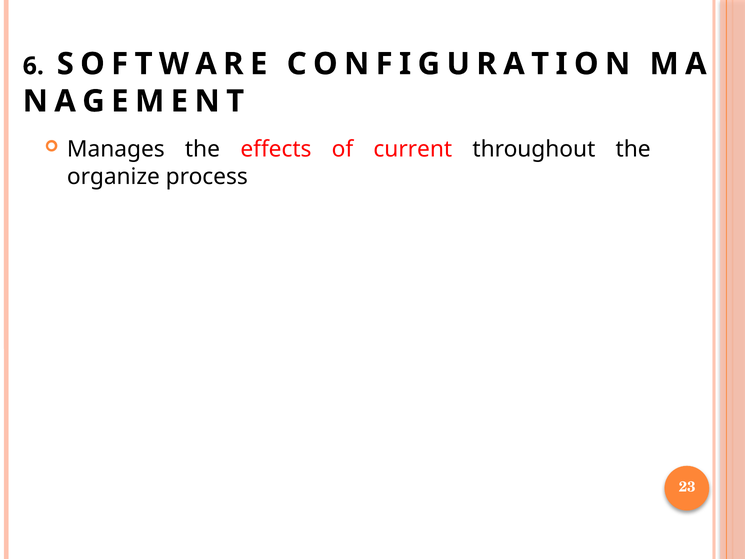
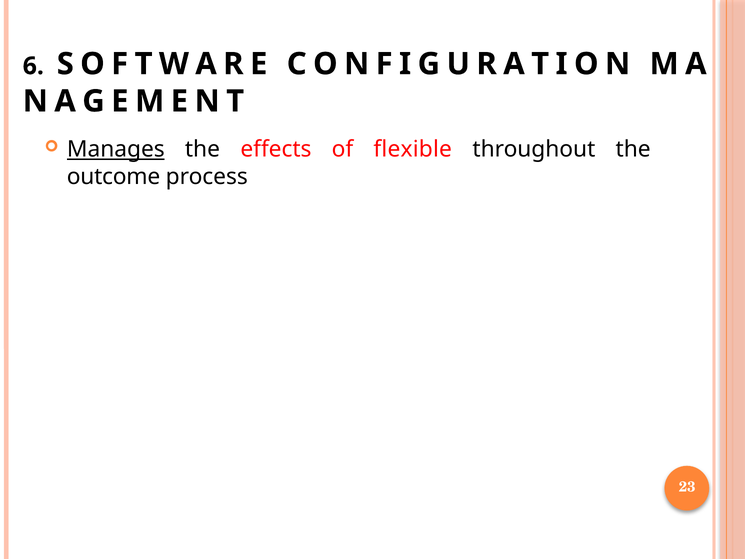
Manages underline: none -> present
current: current -> flexible
organize: organize -> outcome
